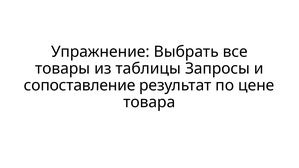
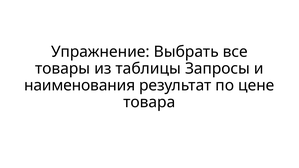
сопоставление: сопоставление -> наименования
